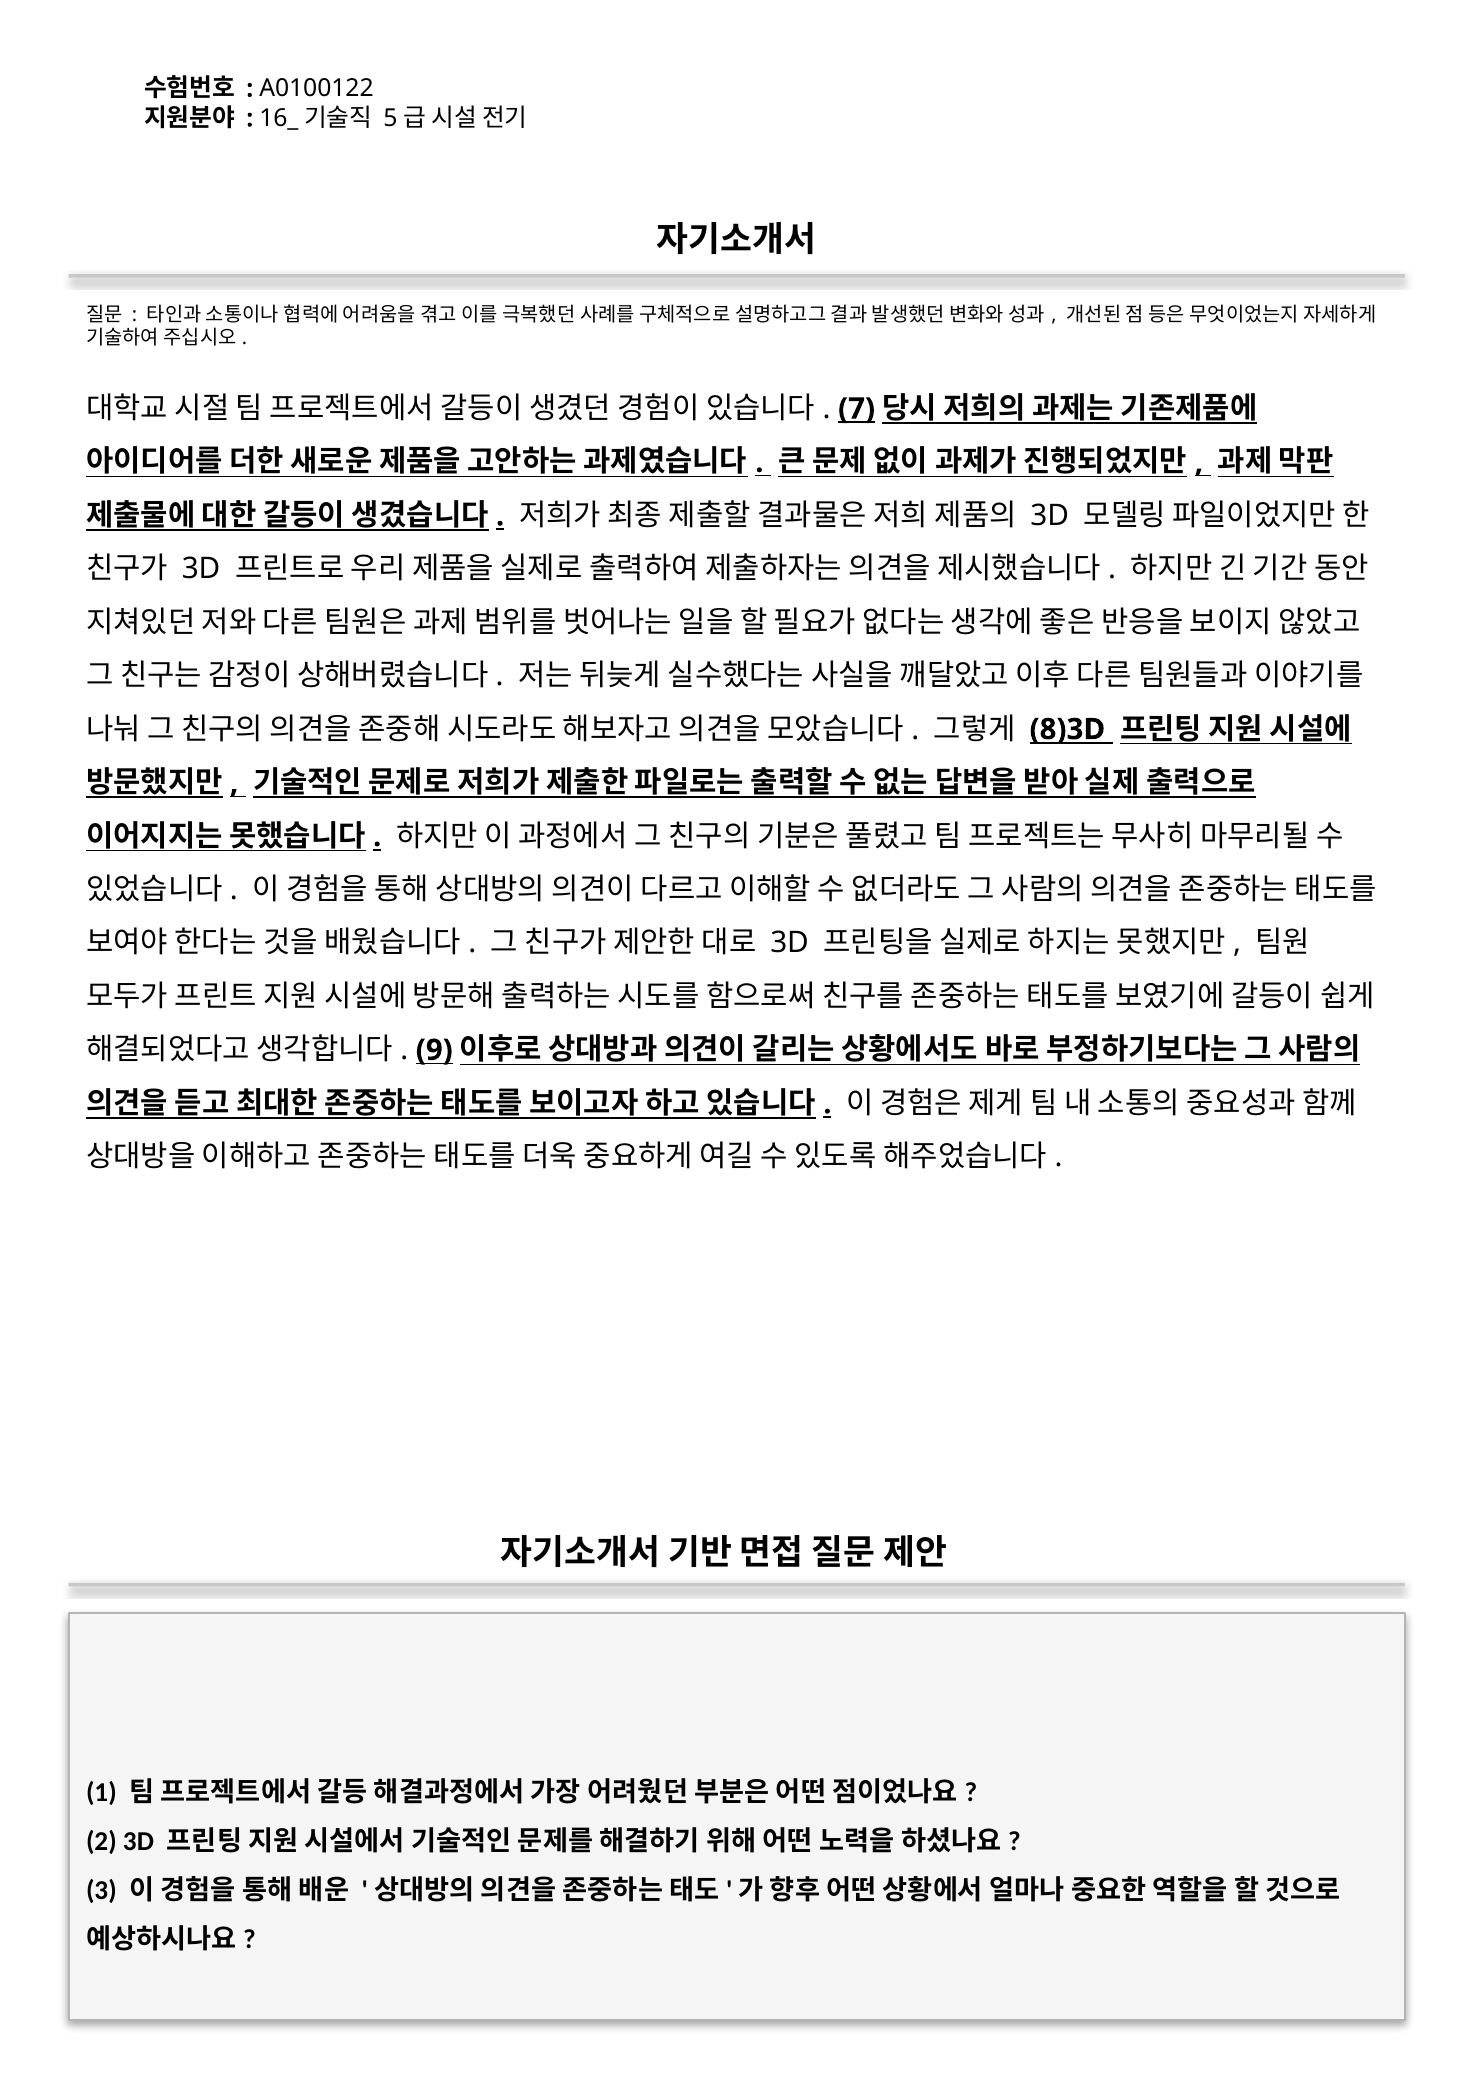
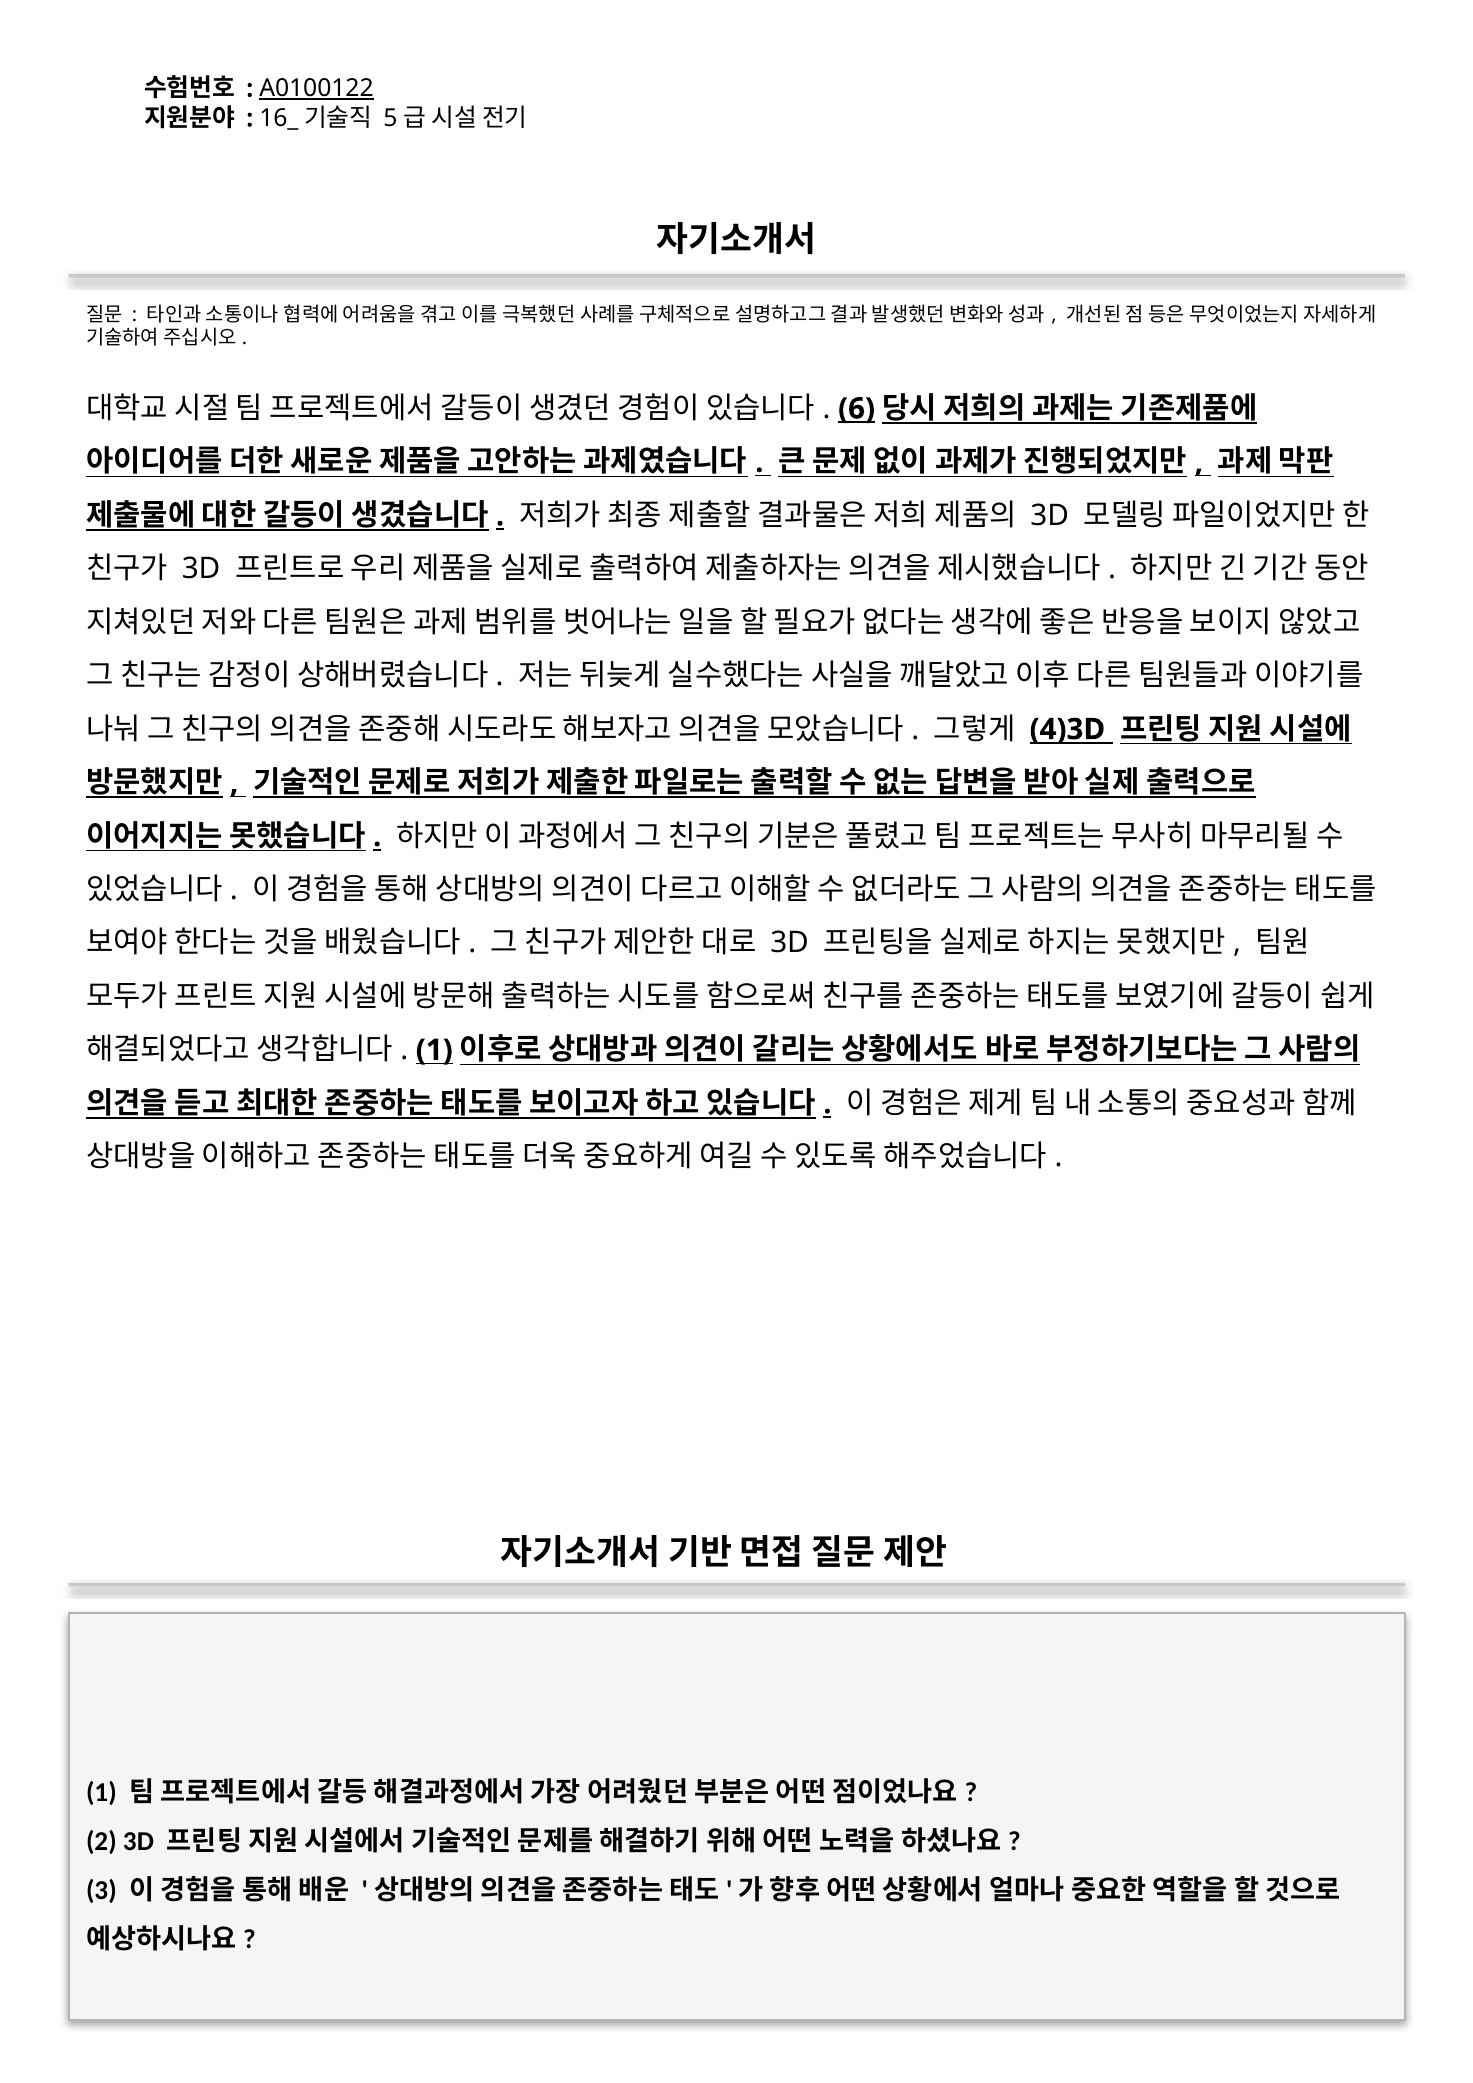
A0100122 underline: none -> present
7: 7 -> 6
8)3D: 8)3D -> 4)3D
9 at (434, 1050): 9 -> 1
